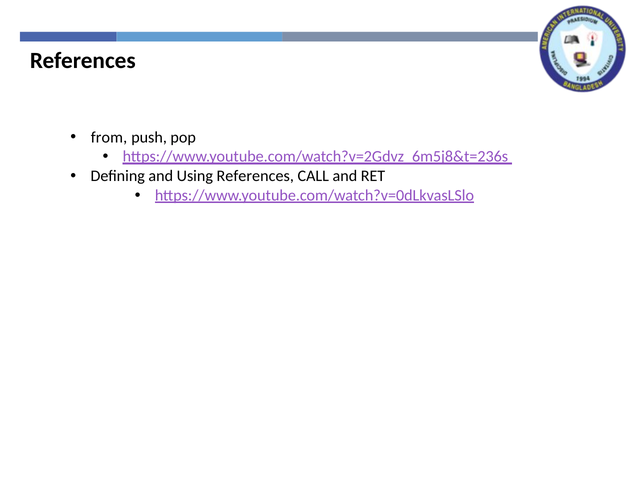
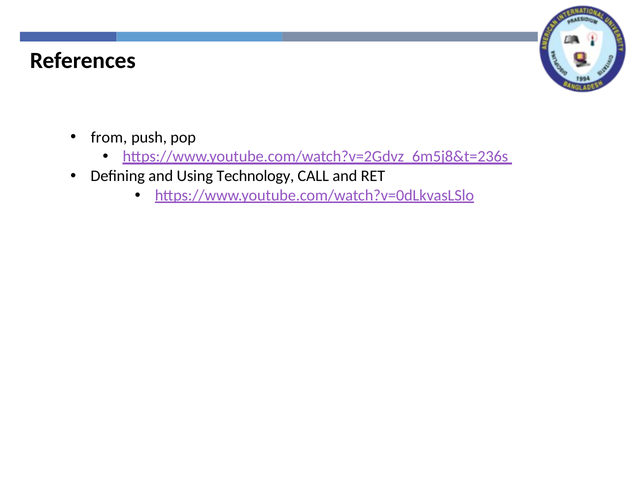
Using References: References -> Technology
